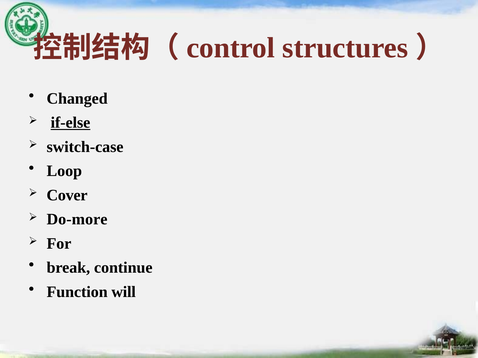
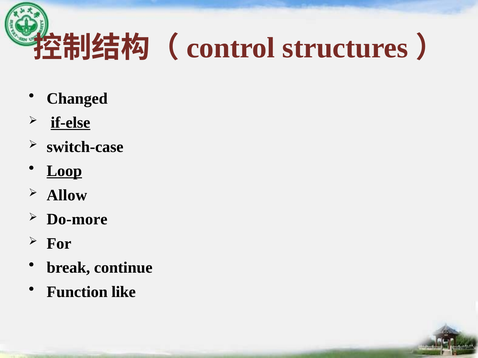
Loop underline: none -> present
Cover: Cover -> Allow
will: will -> like
